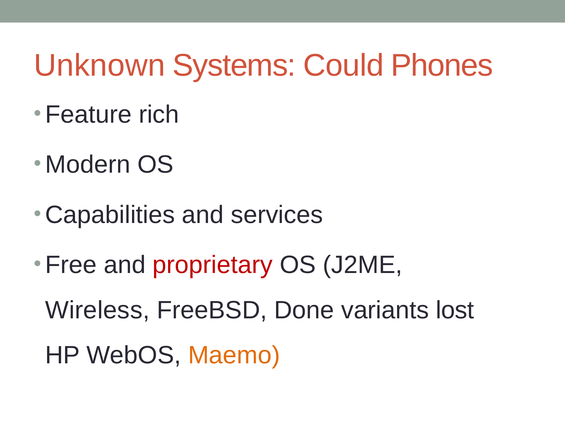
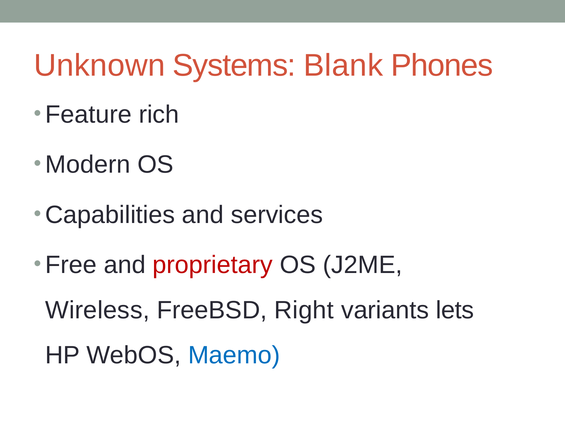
Could: Could -> Blank
Done: Done -> Right
lost: lost -> lets
Maemo colour: orange -> blue
